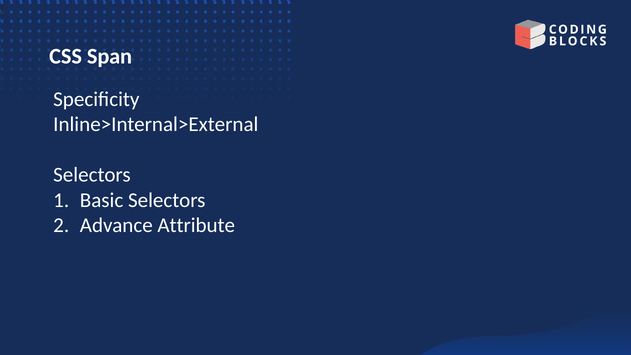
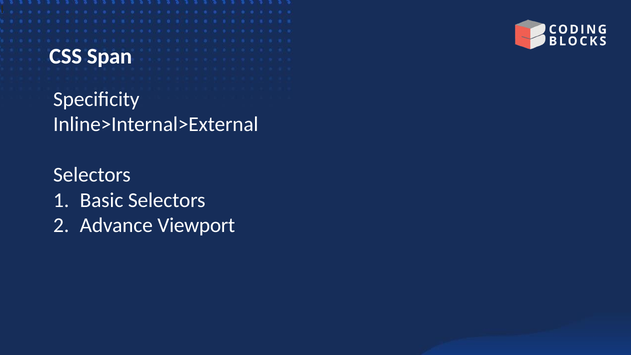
Attribute: Attribute -> Viewport
